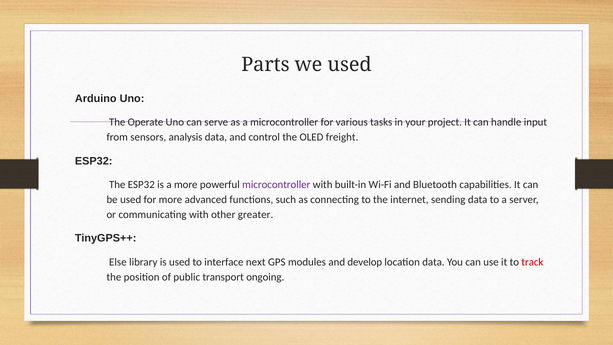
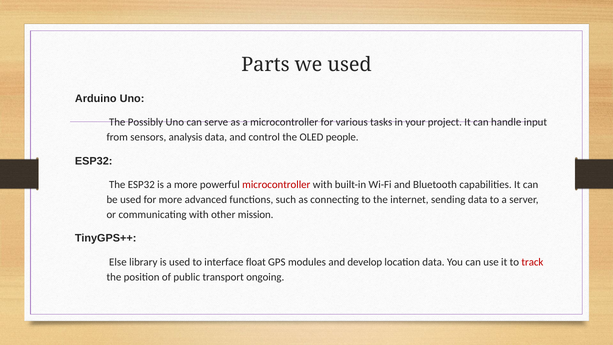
Operate: Operate -> Possibly
freight: freight -> people
microcontroller at (276, 185) colour: purple -> red
greater: greater -> mission
next: next -> float
